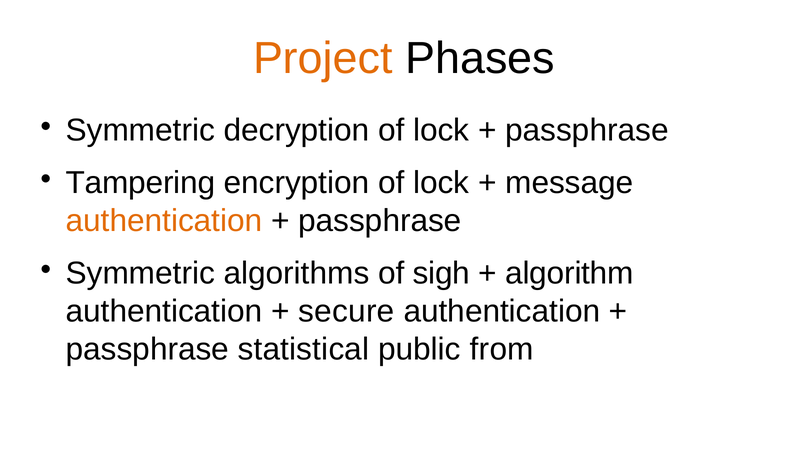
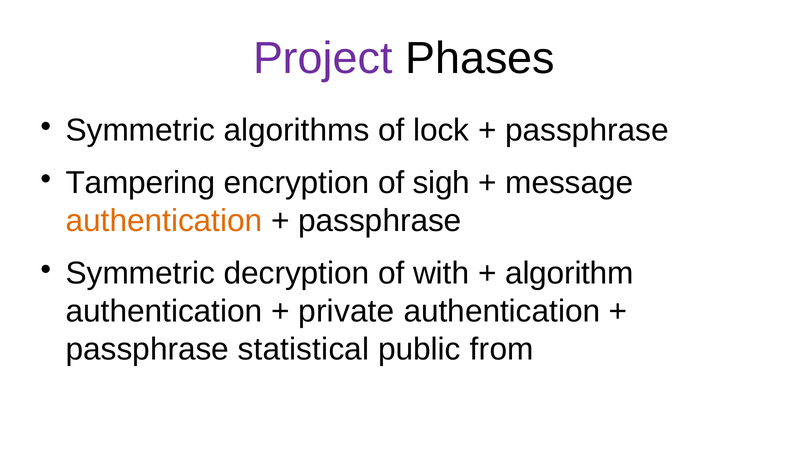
Project colour: orange -> purple
decryption: decryption -> algorithms
encryption of lock: lock -> sigh
algorithms: algorithms -> decryption
sigh: sigh -> with
secure: secure -> private
